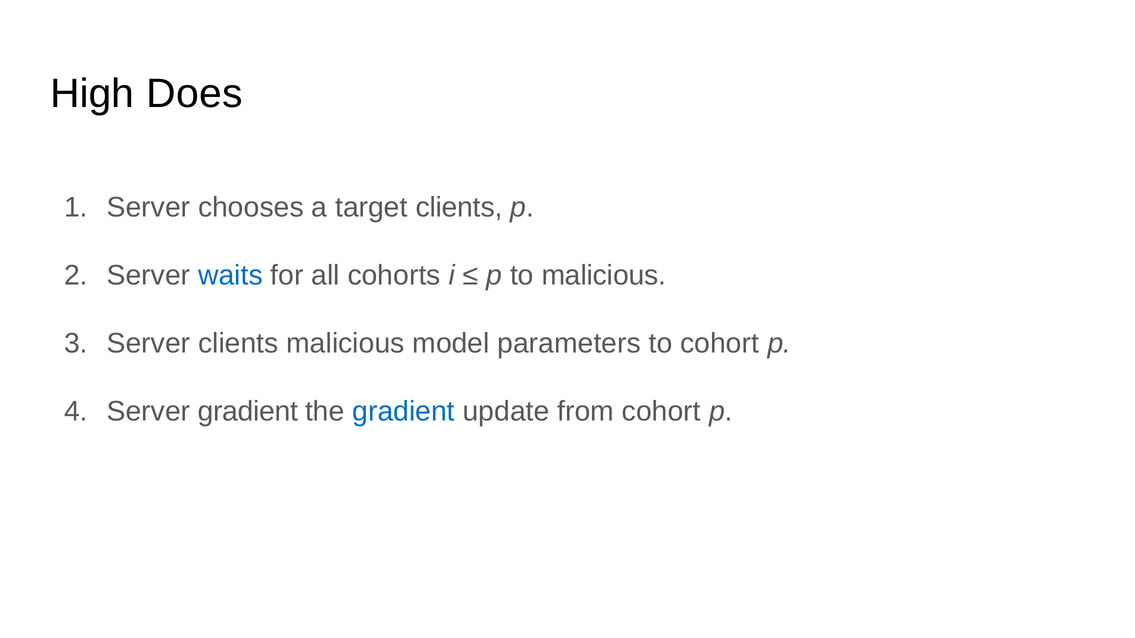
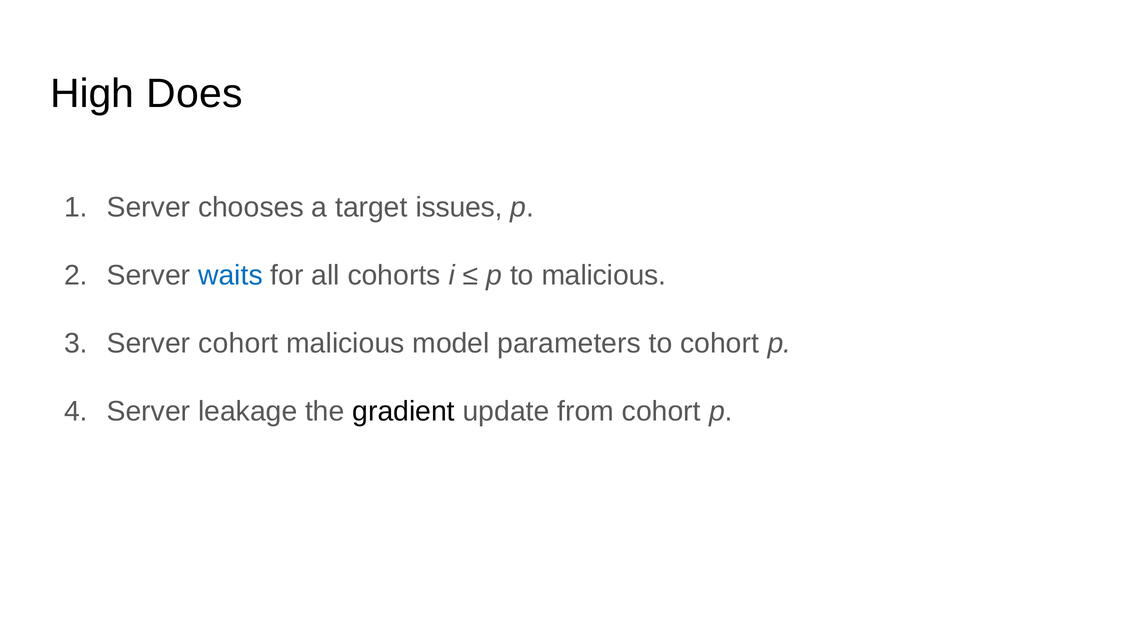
target clients: clients -> issues
Server clients: clients -> cohort
Server gradient: gradient -> leakage
gradient at (404, 412) colour: blue -> black
